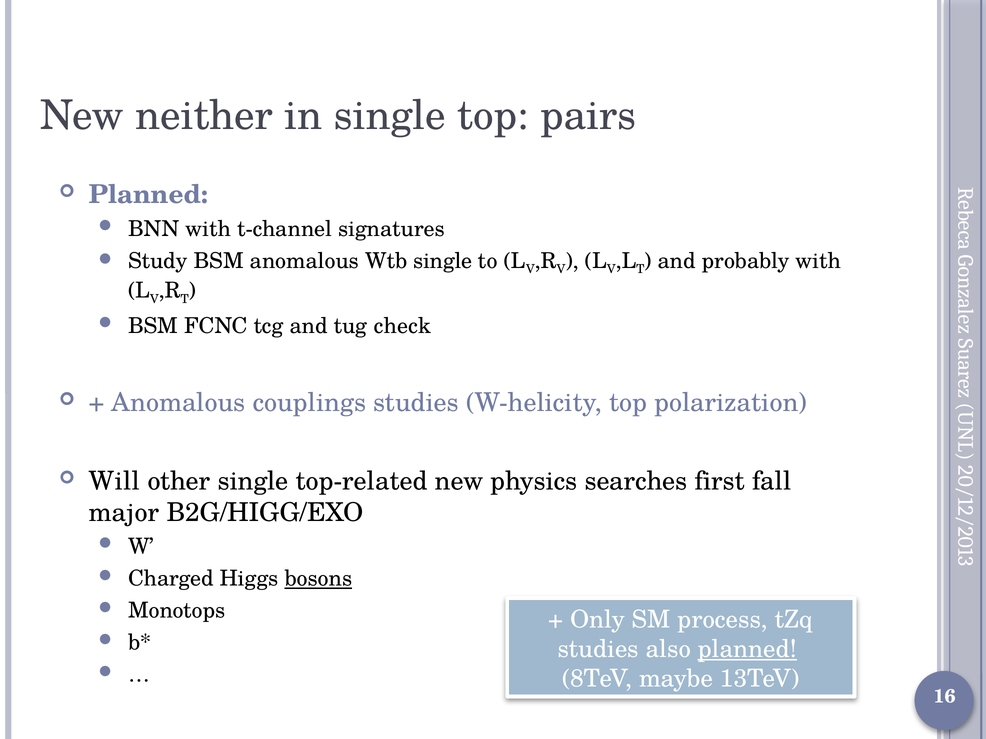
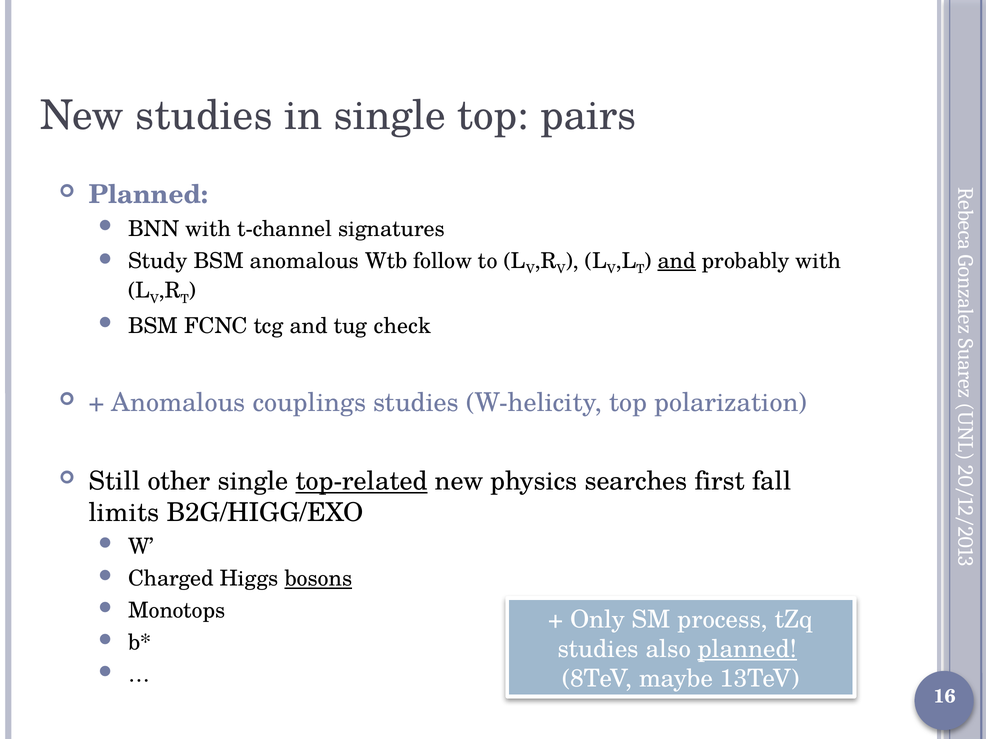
New neither: neither -> studies
Wtb single: single -> follow
and at (677, 261) underline: none -> present
Will: Will -> Still
top-related underline: none -> present
major: major -> limits
